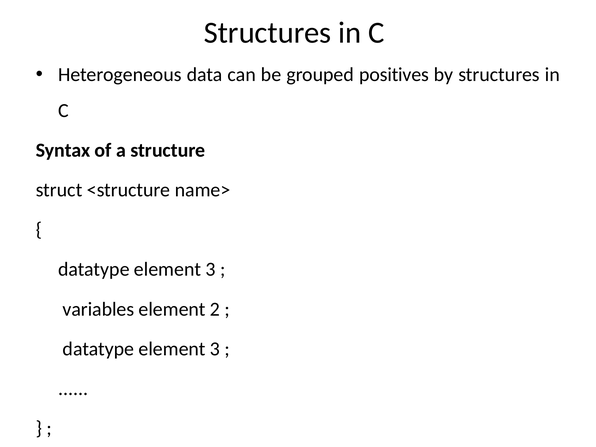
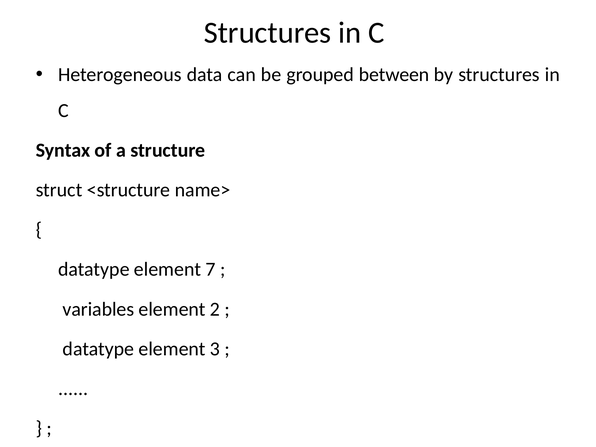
positives: positives -> between
3 at (210, 269): 3 -> 7
